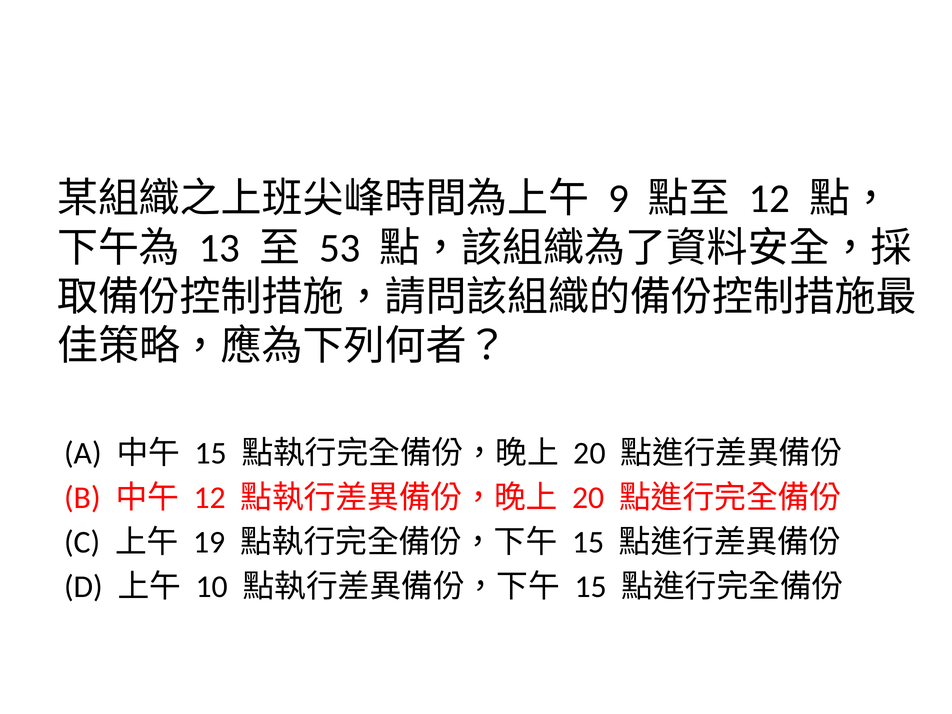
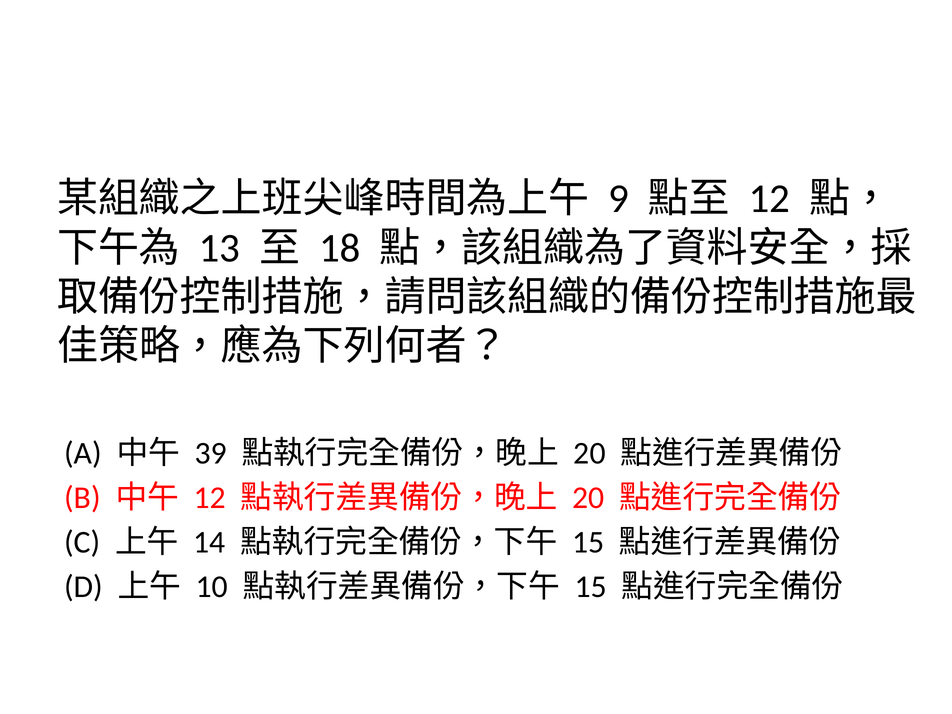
53: 53 -> 18
15 at (211, 453): 15 -> 39
19: 19 -> 14
